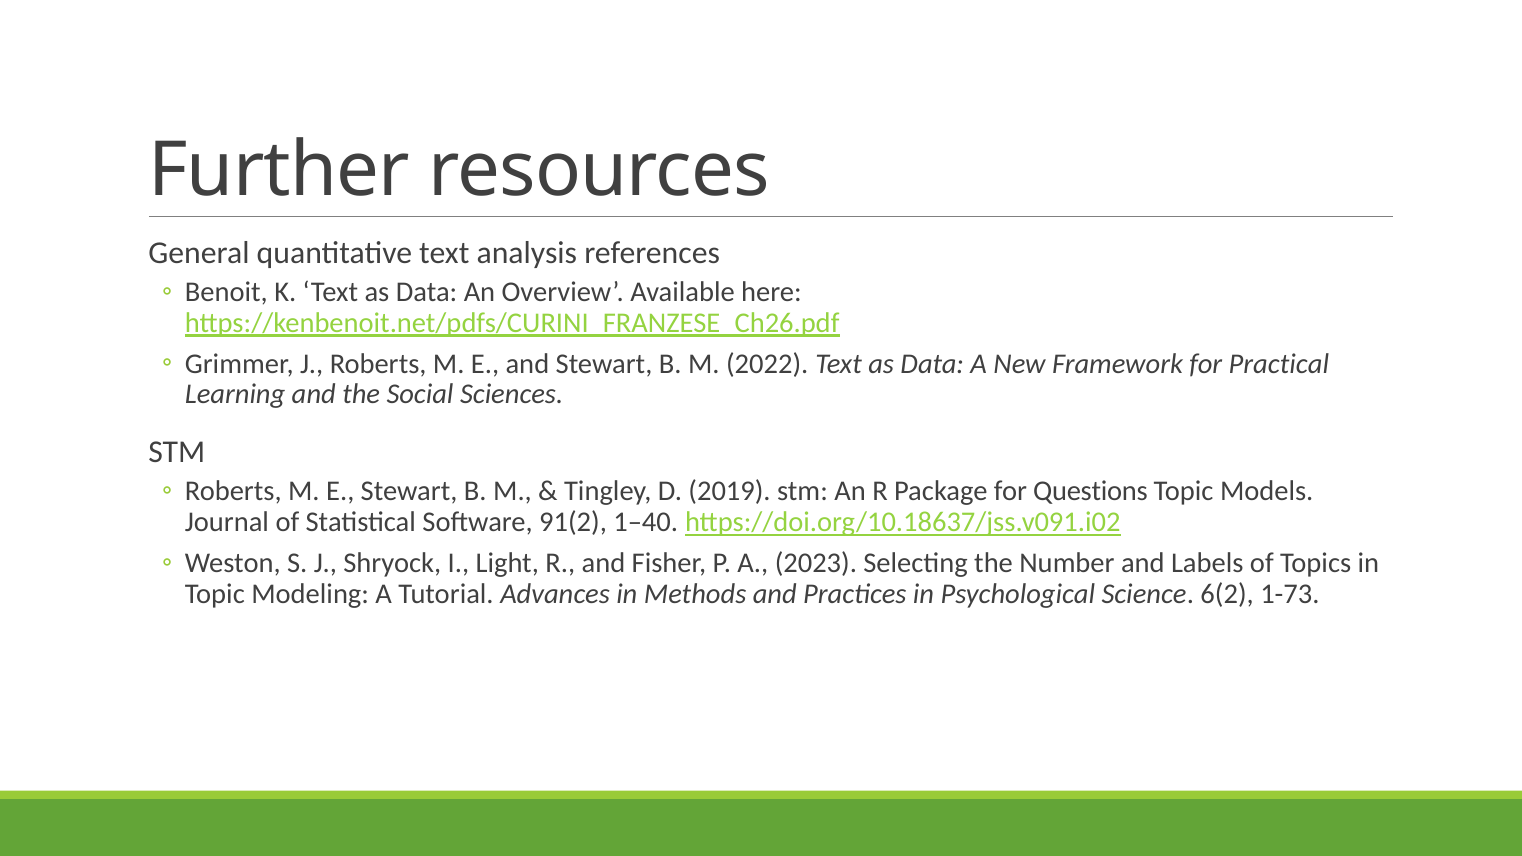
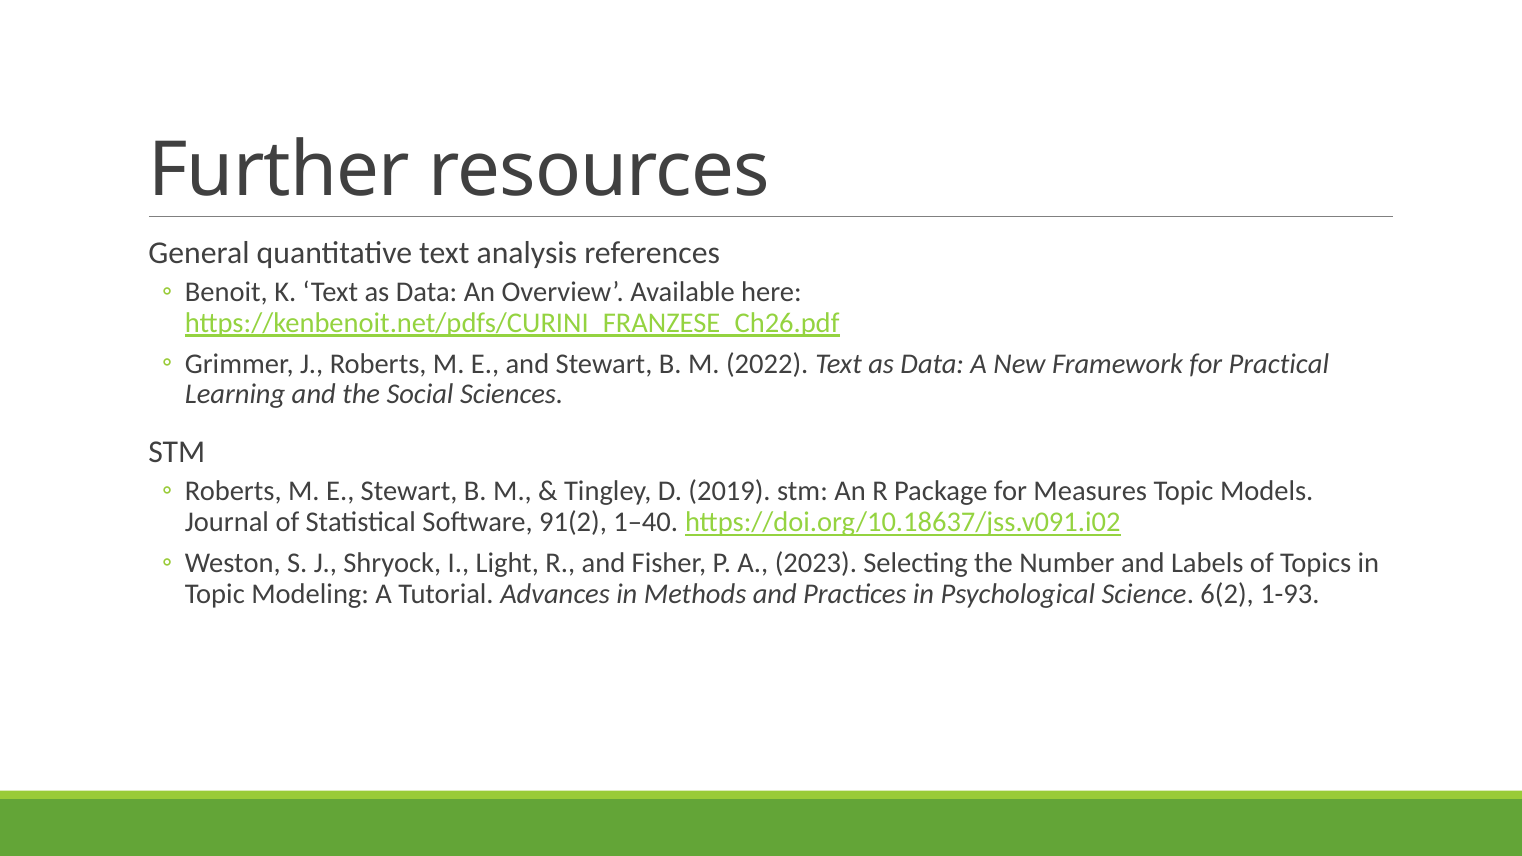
Questions: Questions -> Measures
1-73: 1-73 -> 1-93
